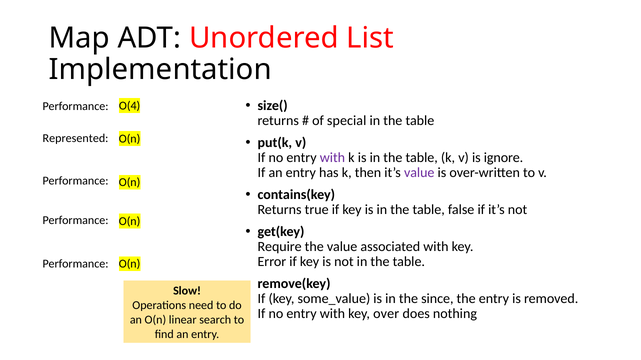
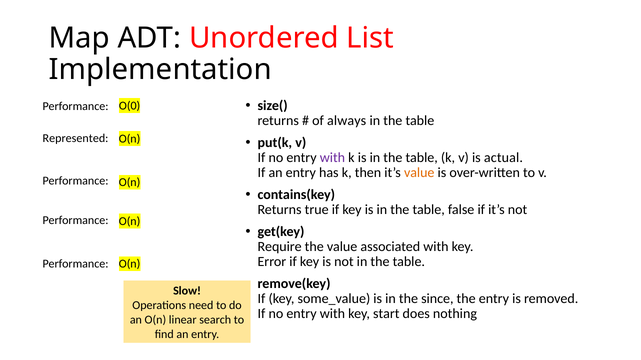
O(4: O(4 -> O(0
special: special -> always
ignore: ignore -> actual
value at (419, 173) colour: purple -> orange
over: over -> start
